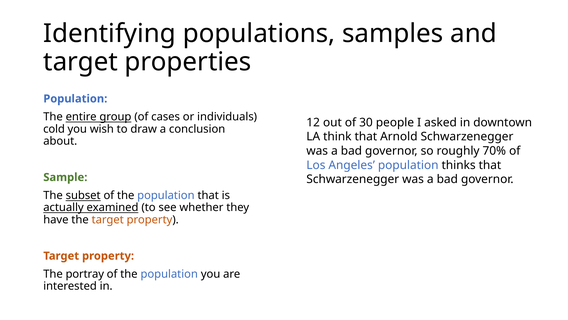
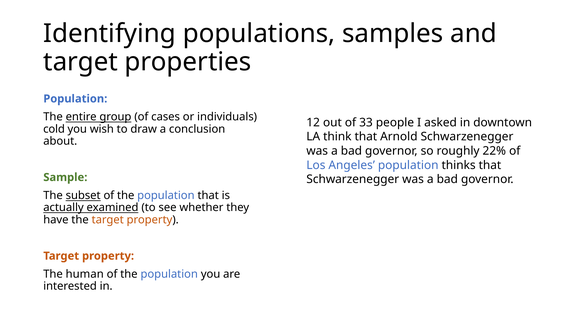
30: 30 -> 33
70%: 70% -> 22%
portray: portray -> human
